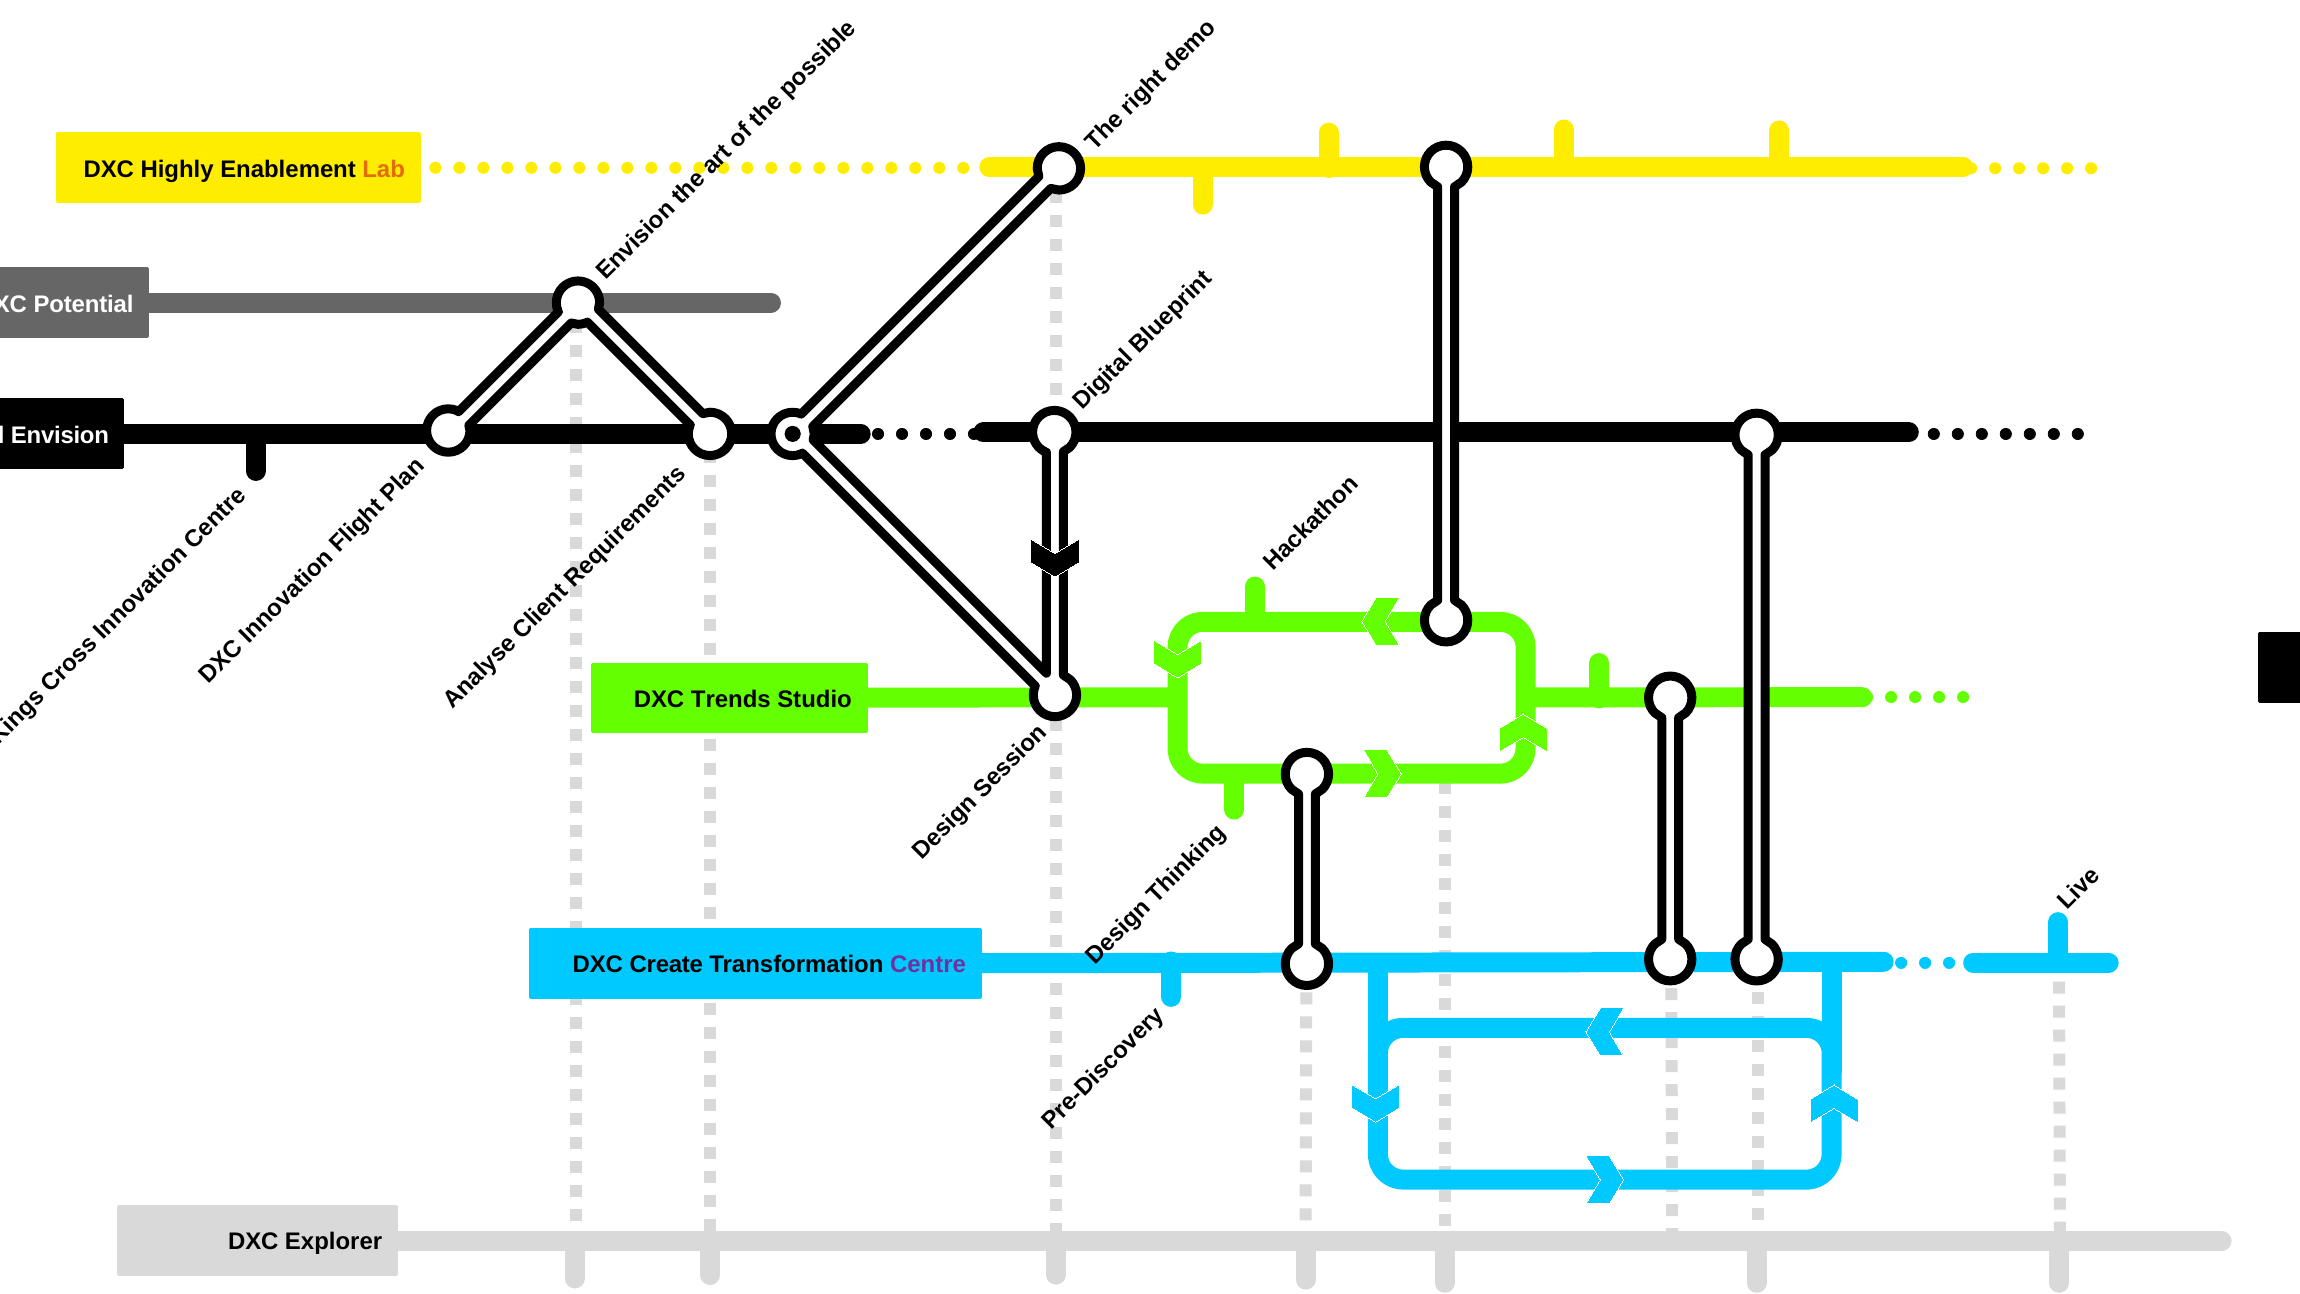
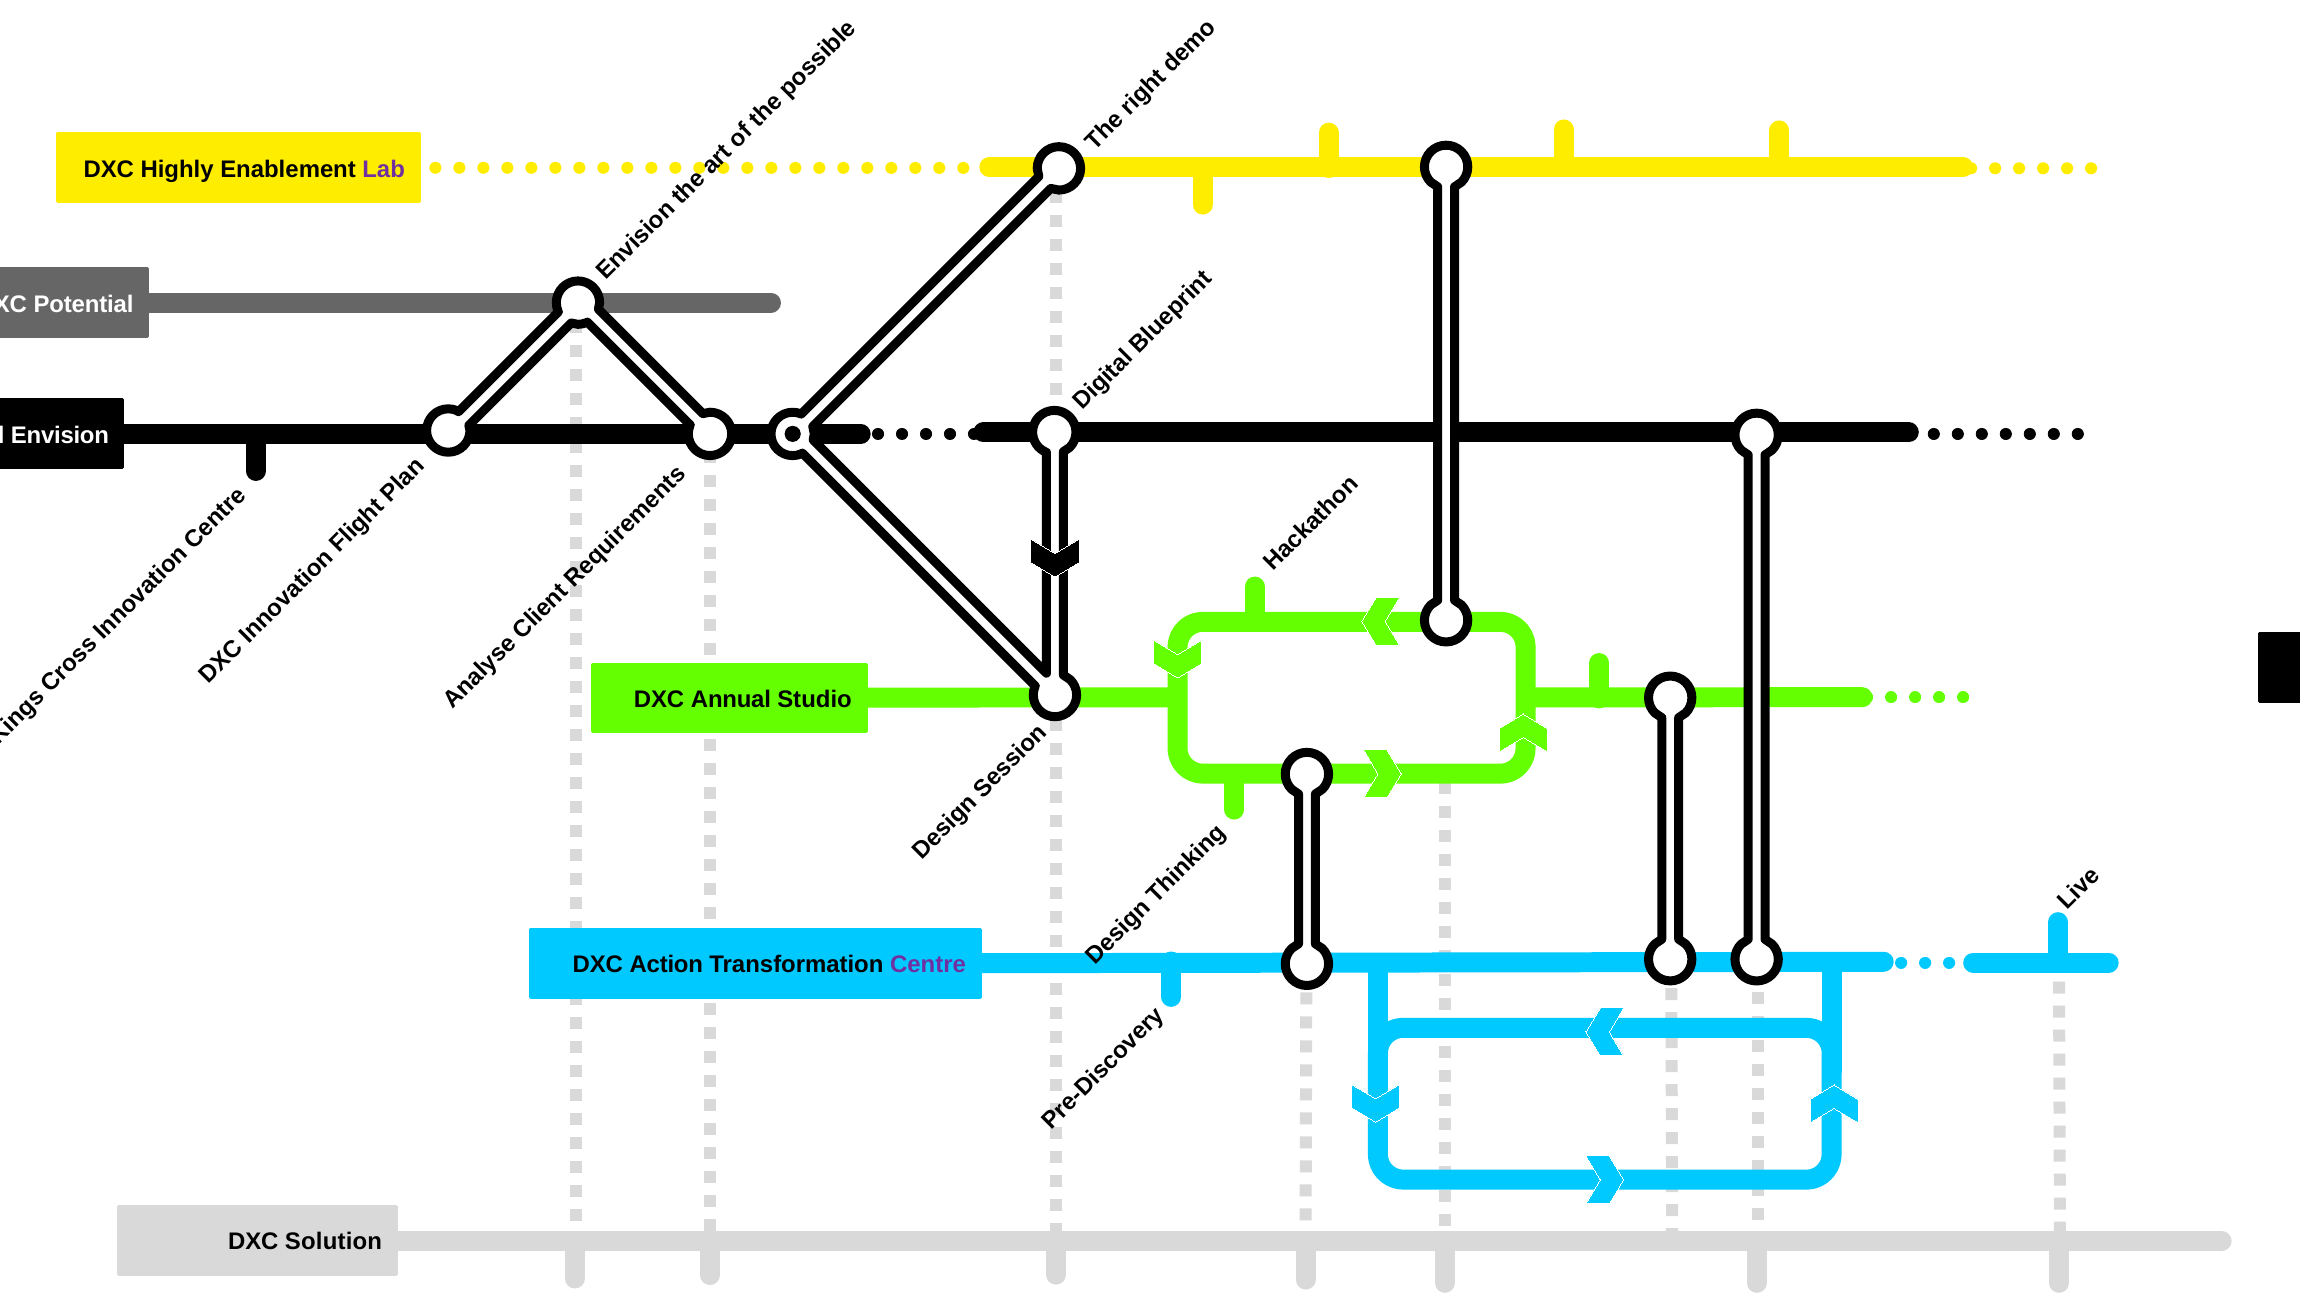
Lab colour: orange -> purple
Trends: Trends -> Annual
Create: Create -> Action
Explorer: Explorer -> Solution
